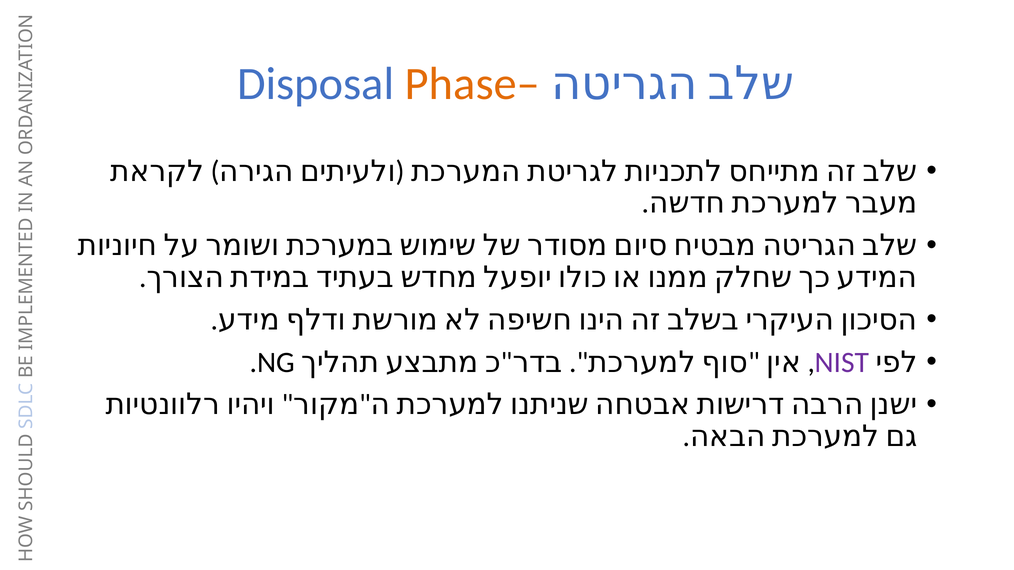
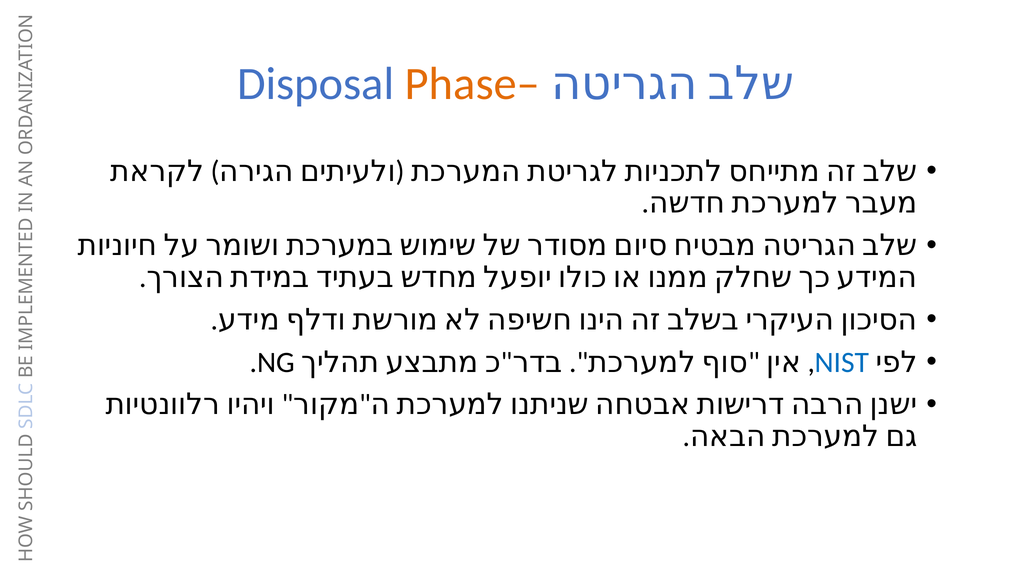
NIST colour: purple -> blue
